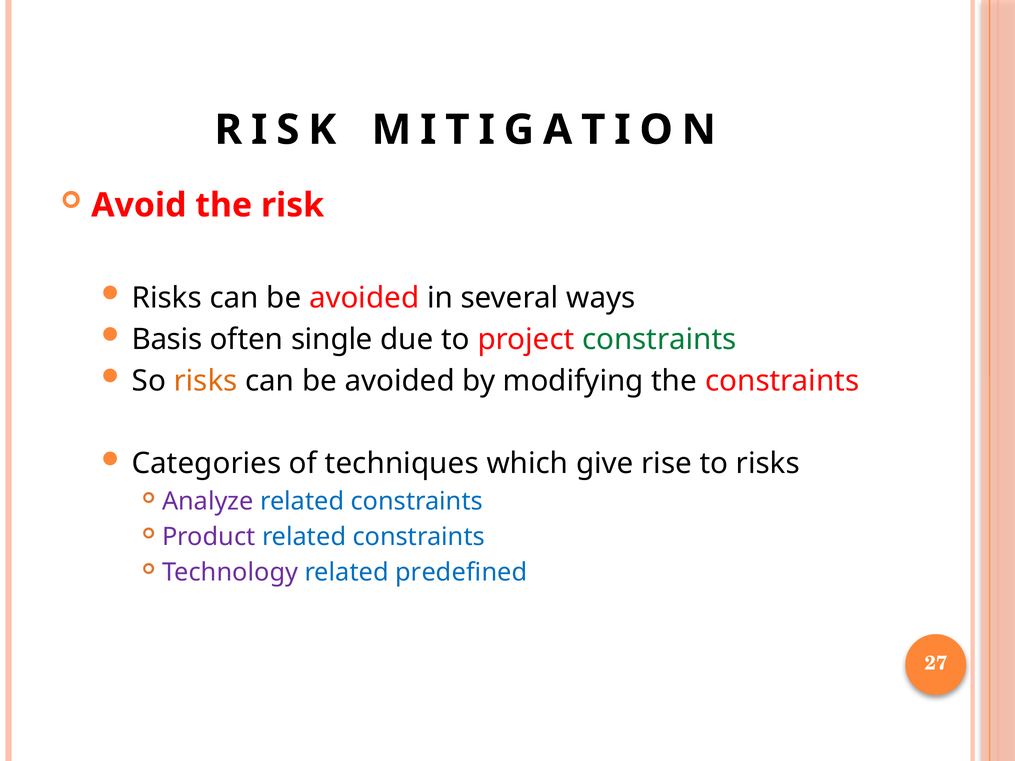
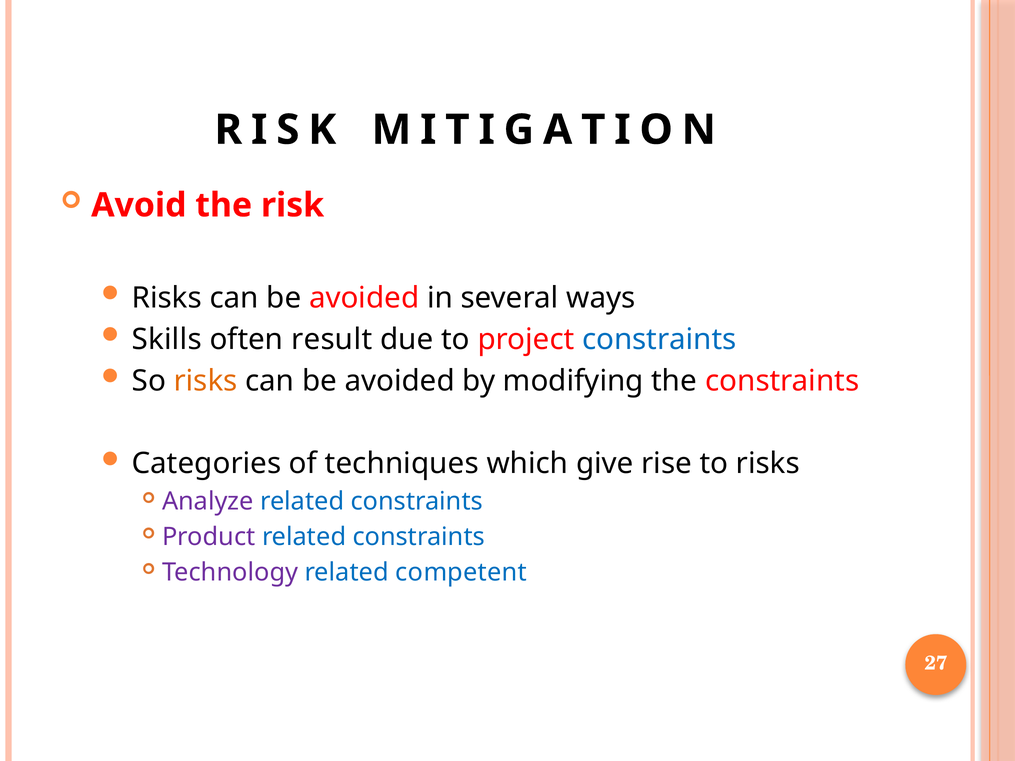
Basis: Basis -> Skills
single: single -> result
constraints at (659, 339) colour: green -> blue
predefined: predefined -> competent
